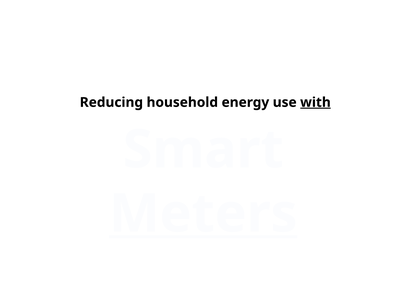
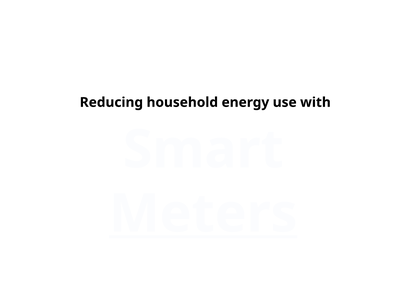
with underline: present -> none
